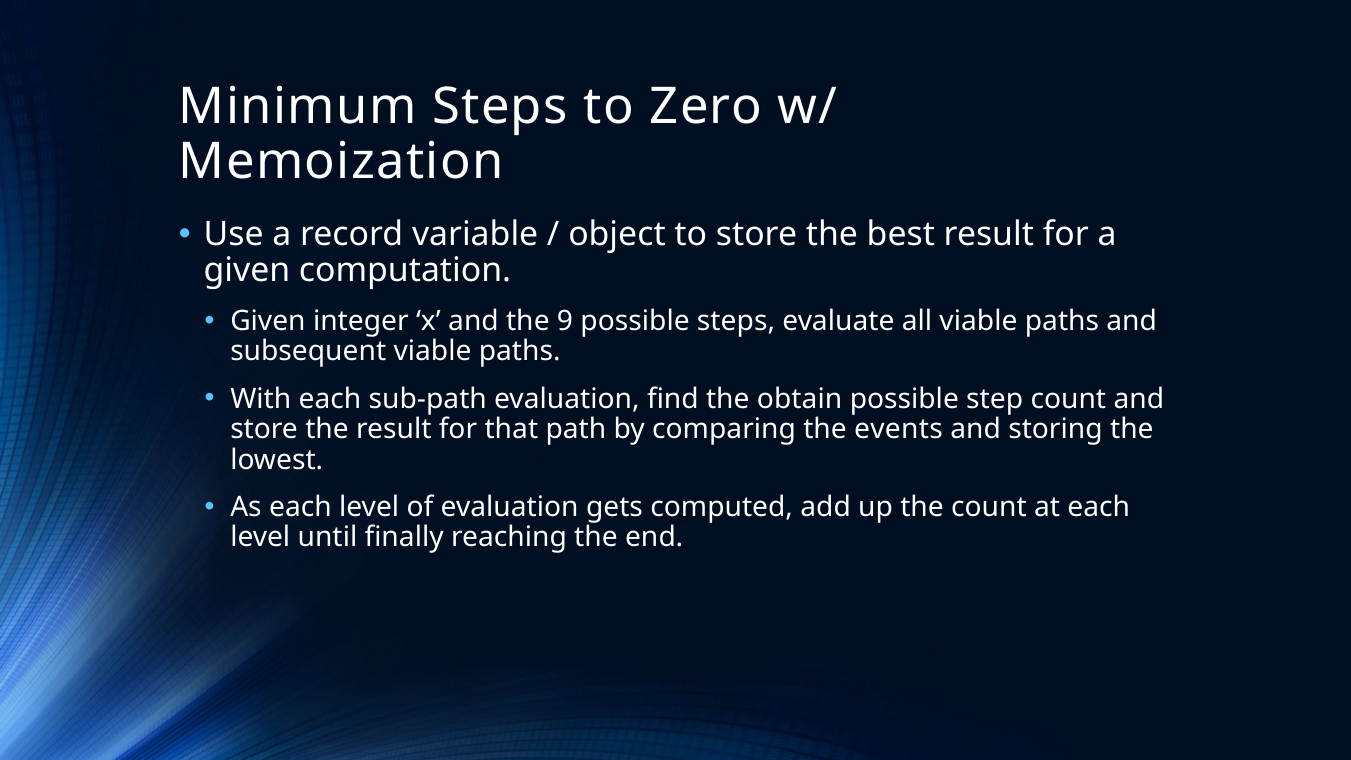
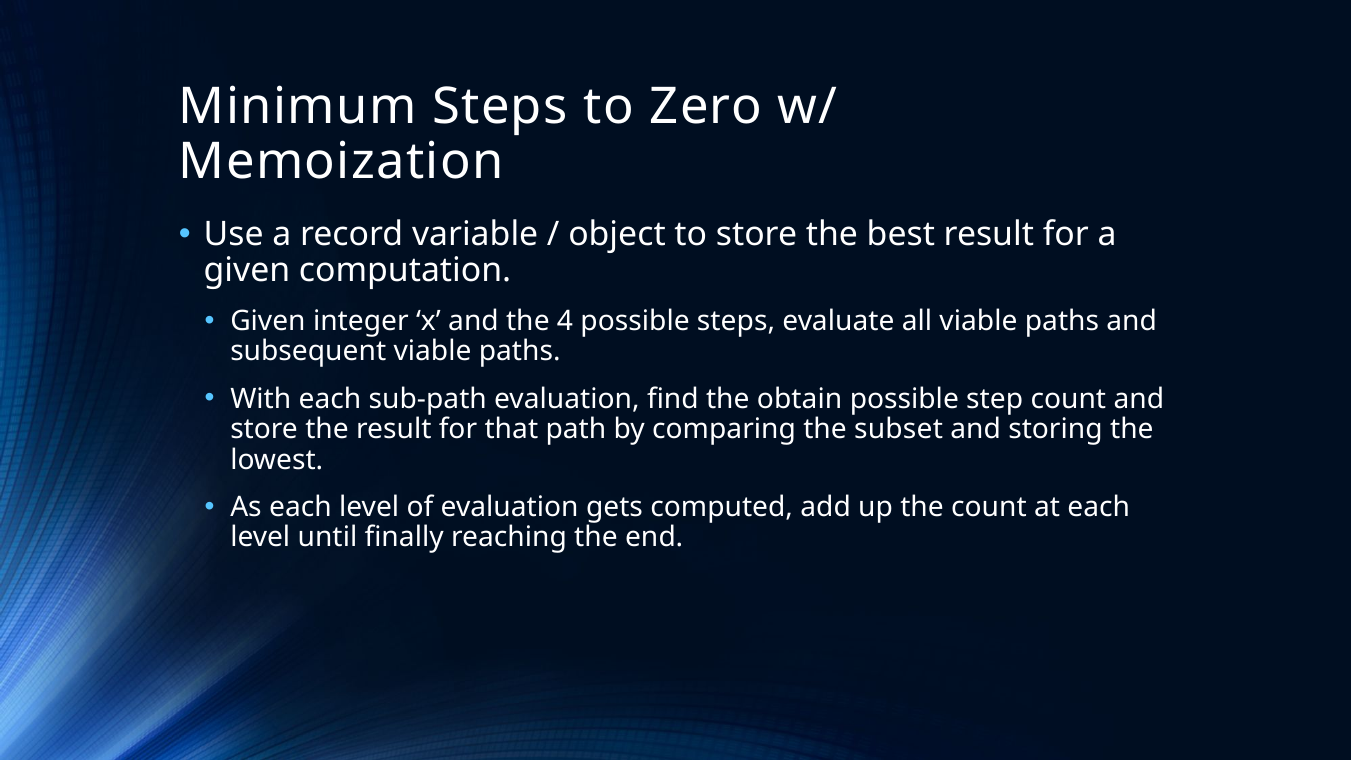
9: 9 -> 4
events: events -> subset
